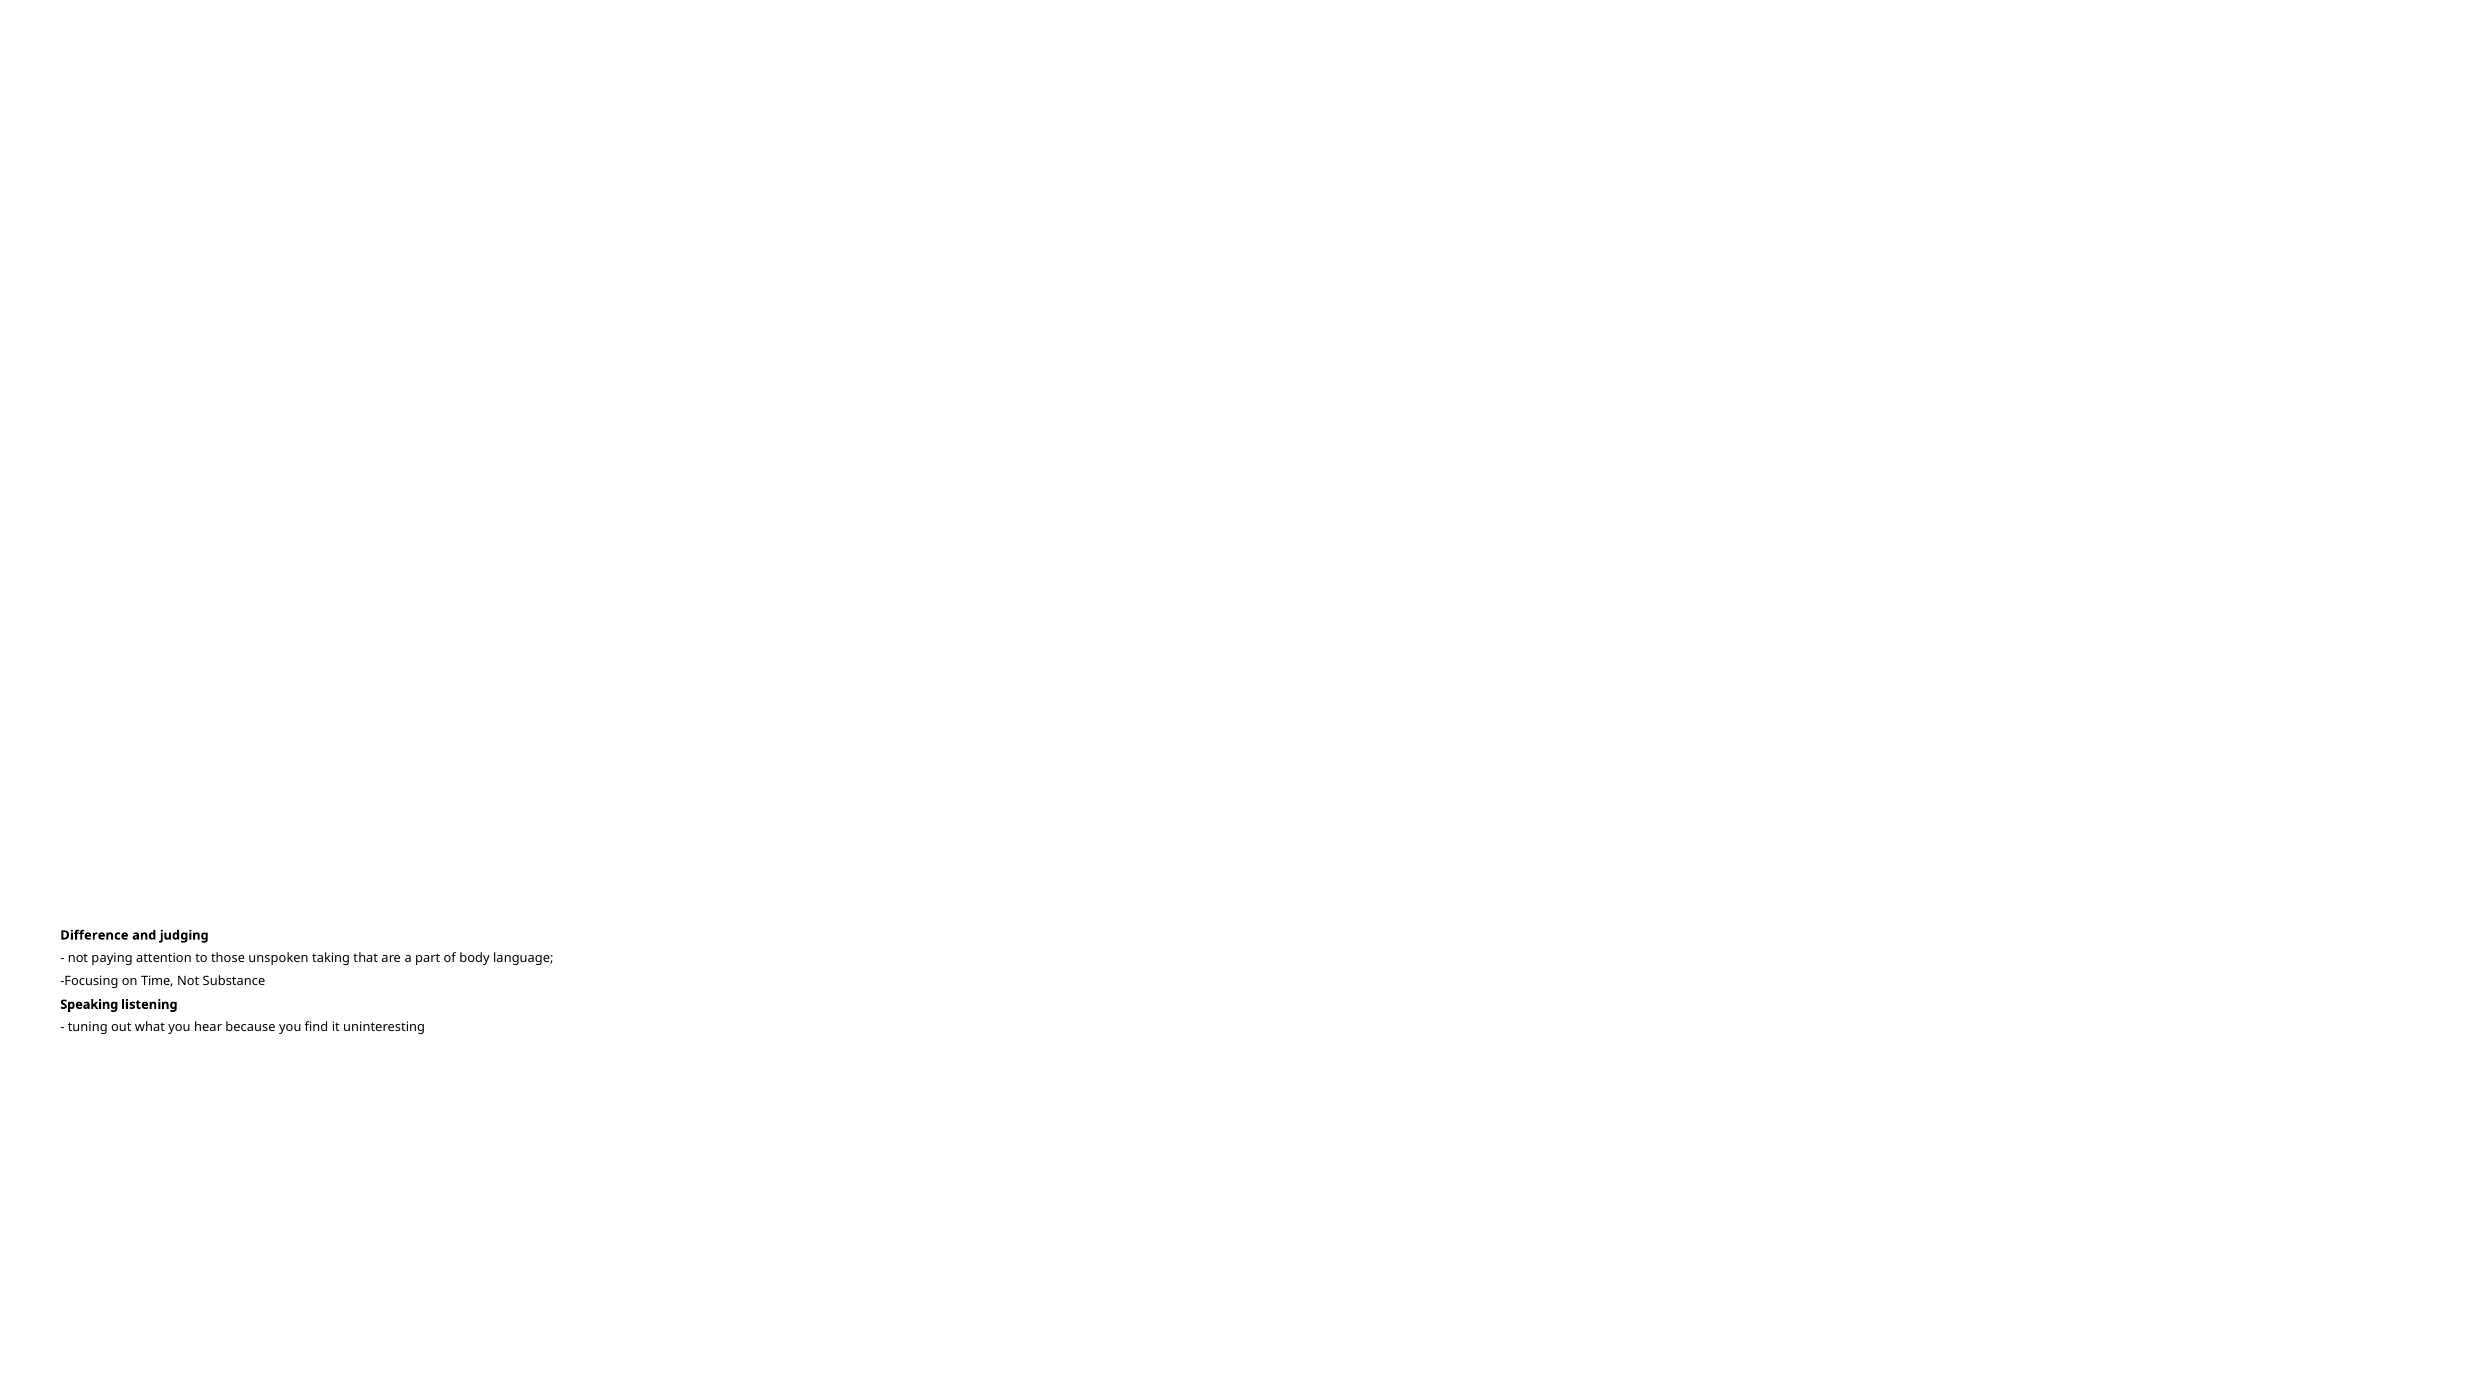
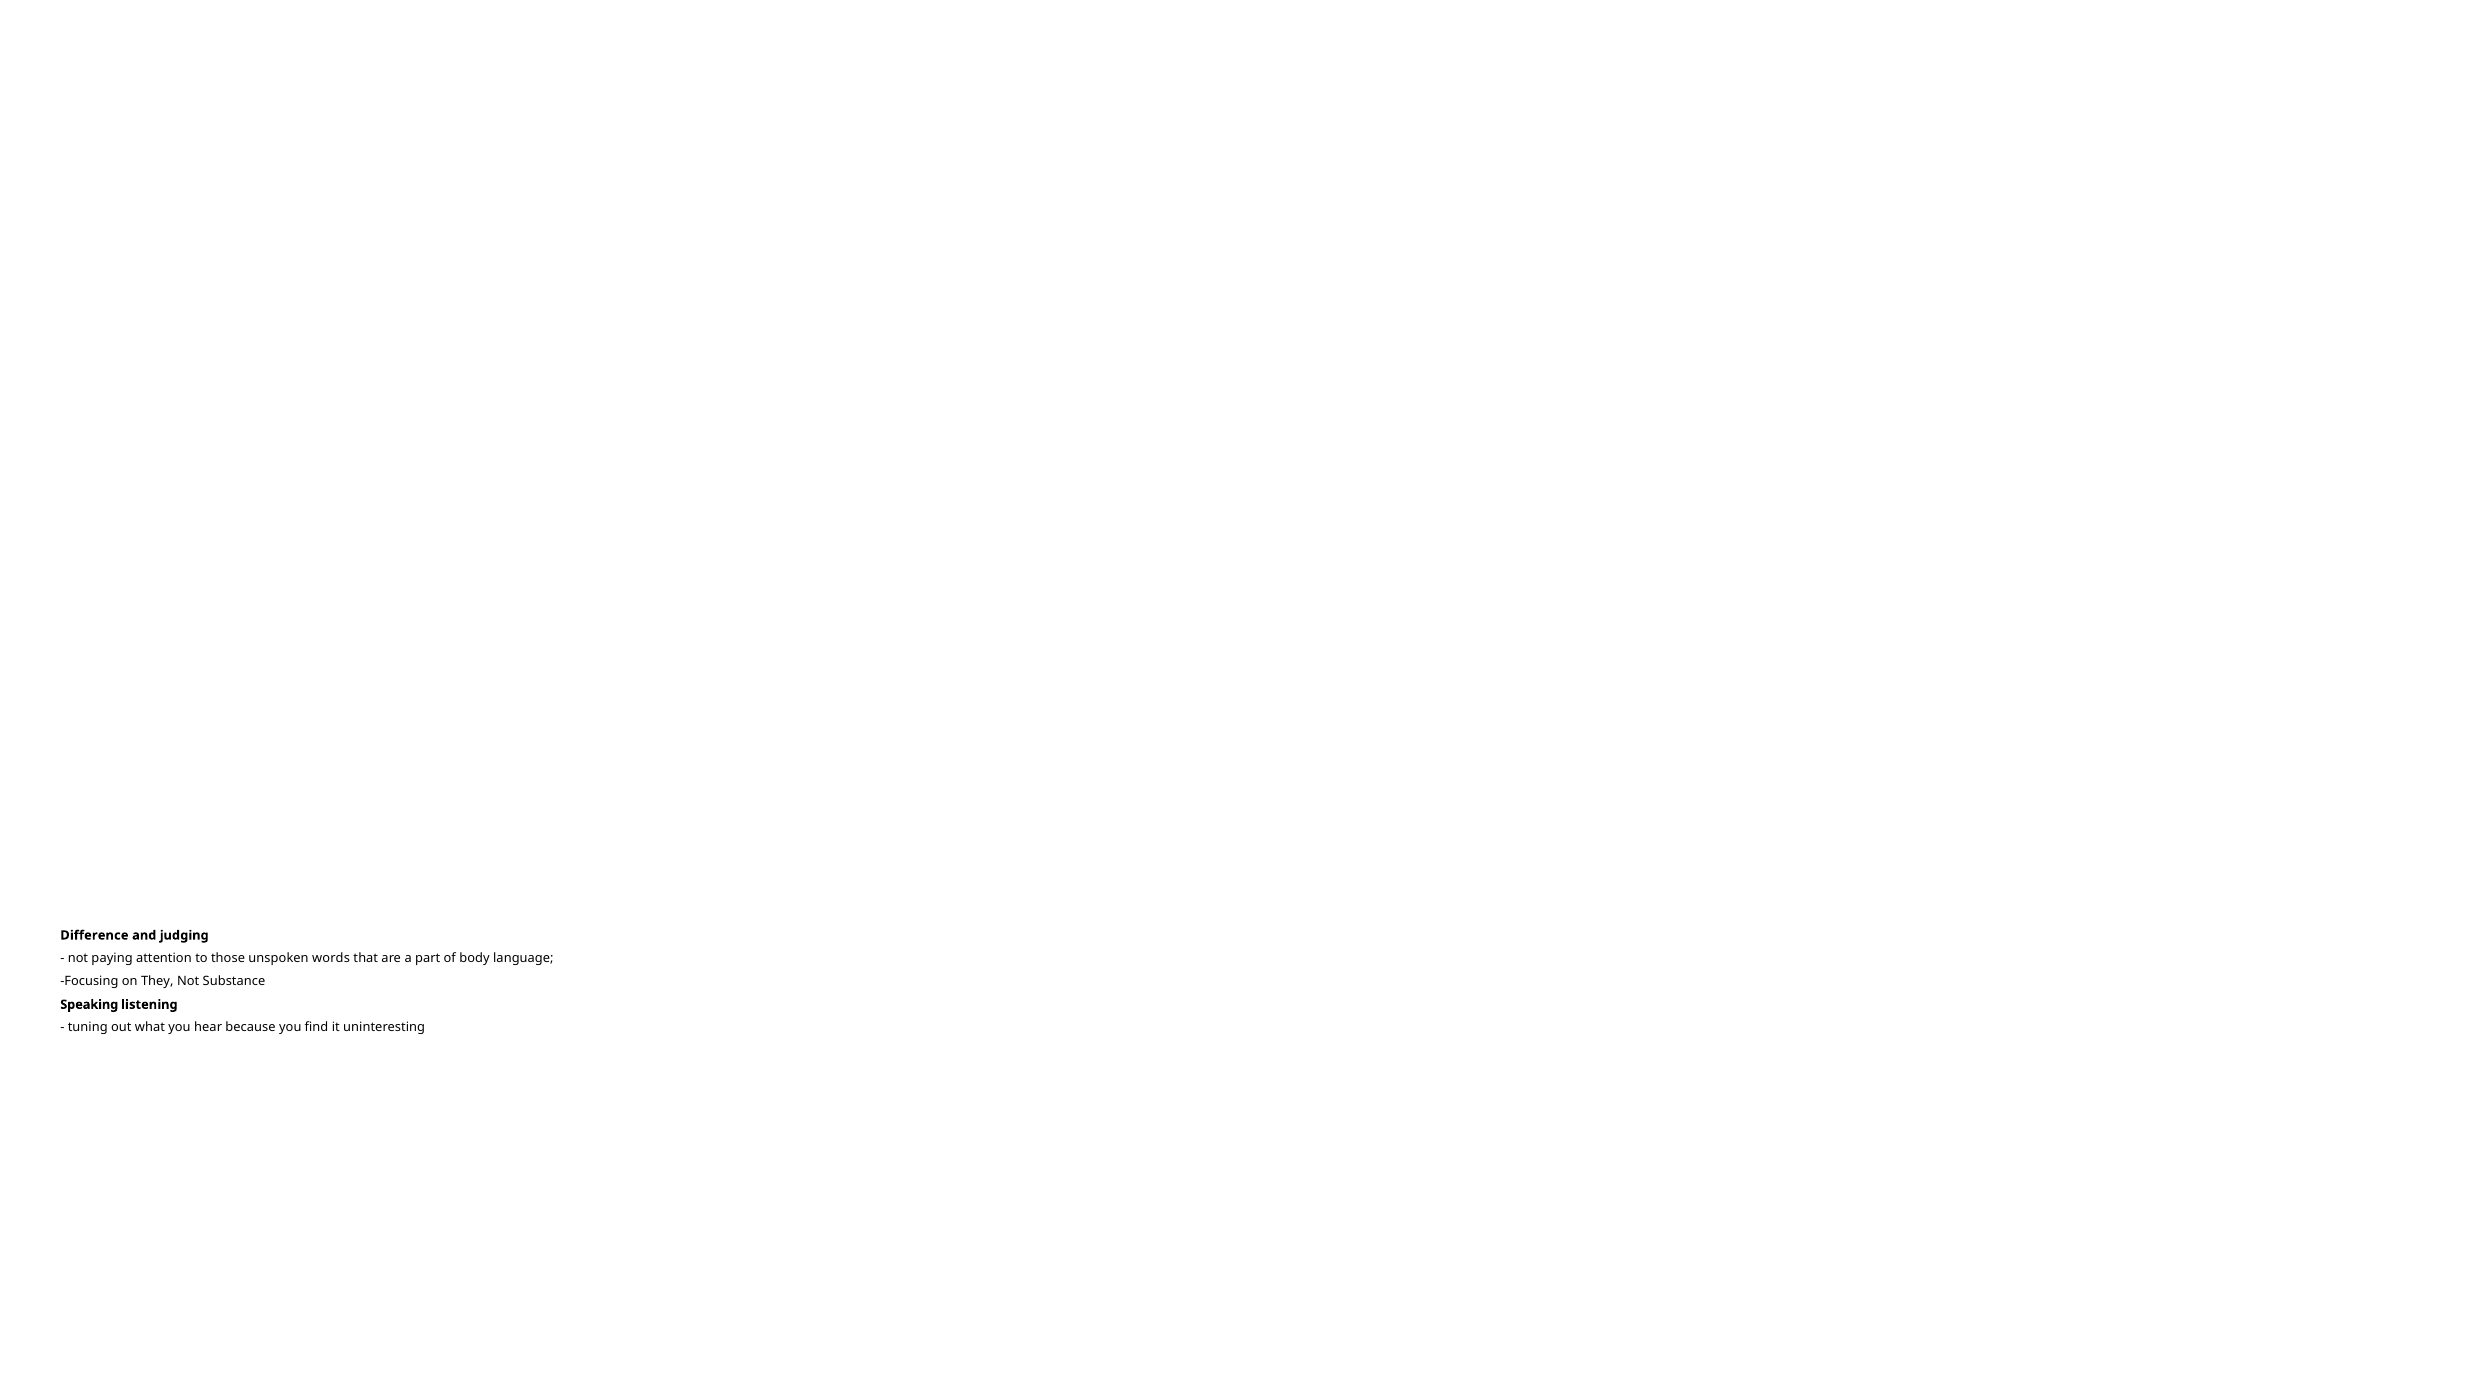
taking: taking -> words
Time: Time -> They
